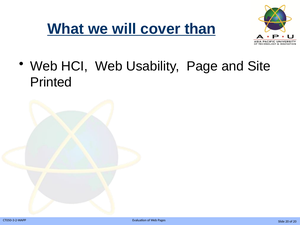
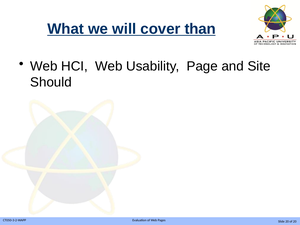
Printed: Printed -> Should
